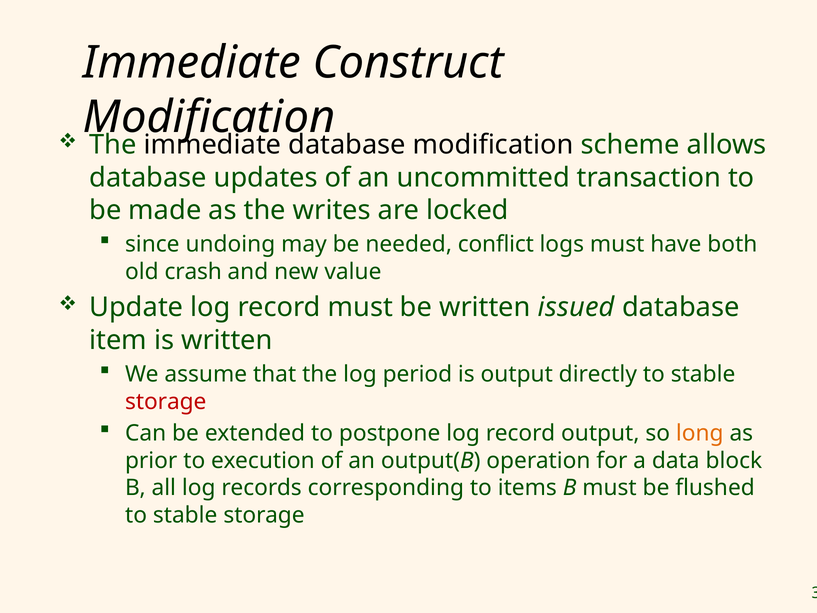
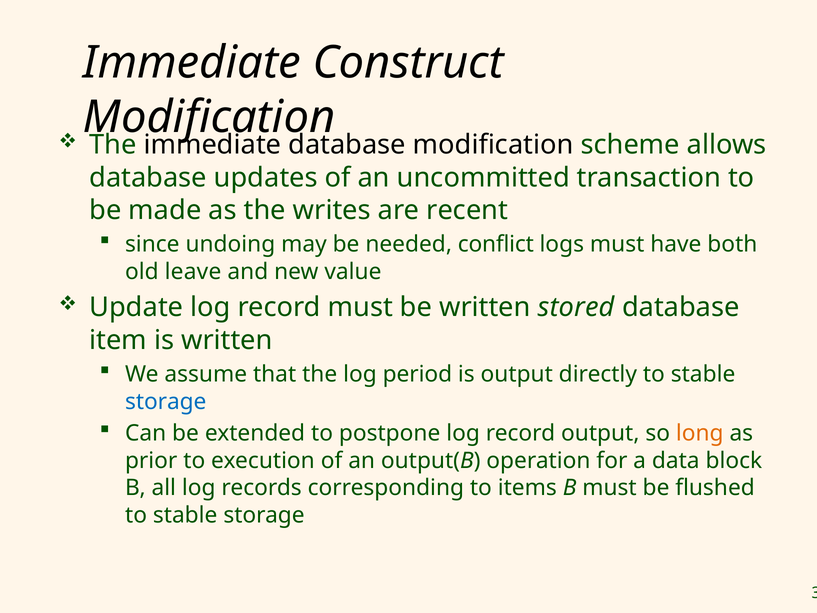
locked: locked -> recent
crash: crash -> leave
issued: issued -> stored
storage at (166, 401) colour: red -> blue
